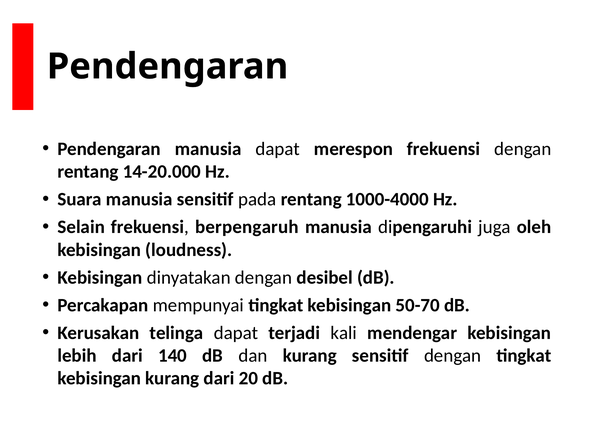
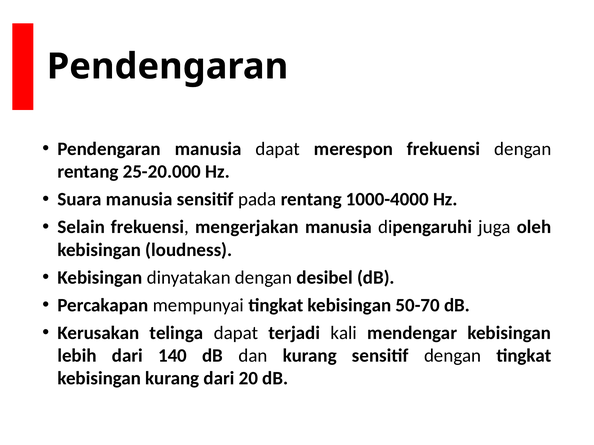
14-20.000: 14-20.000 -> 25-20.000
berpengaruh: berpengaruh -> mengerjakan
